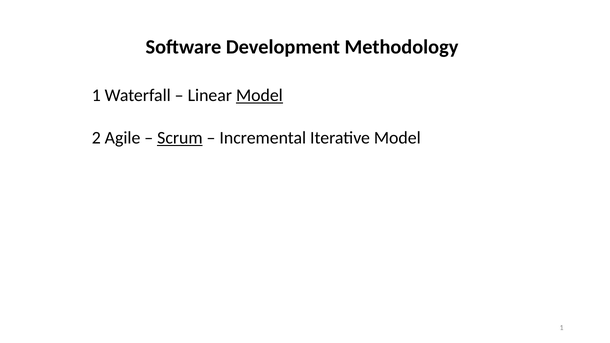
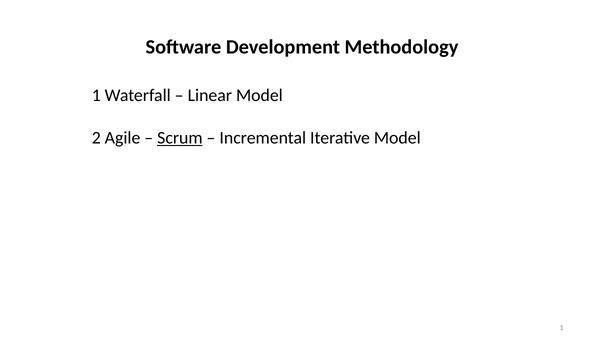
Model at (259, 95) underline: present -> none
